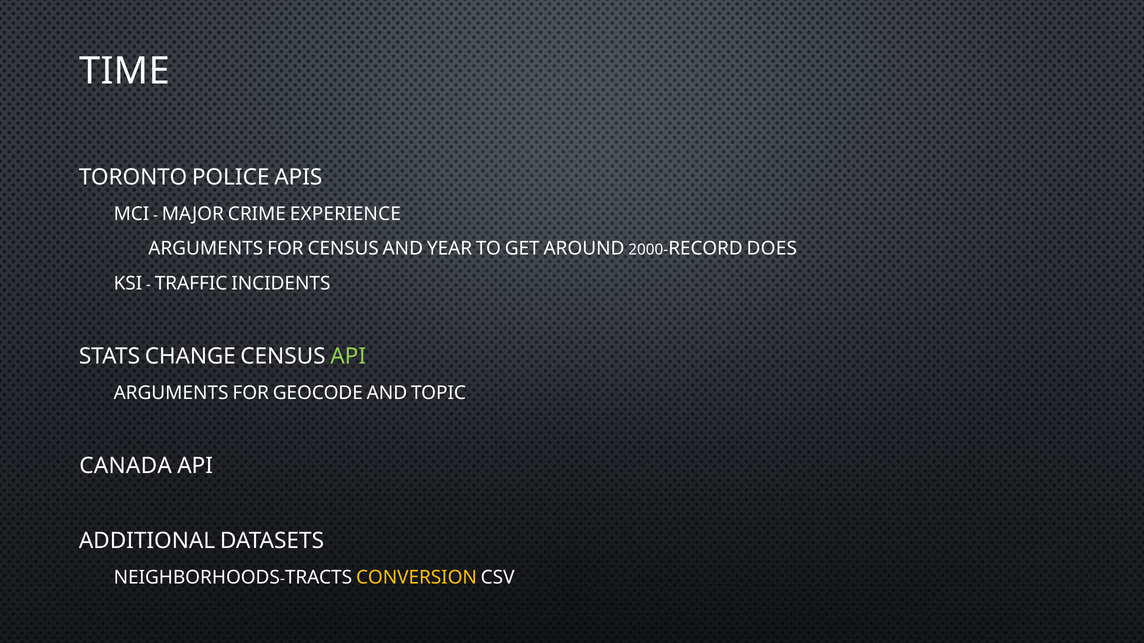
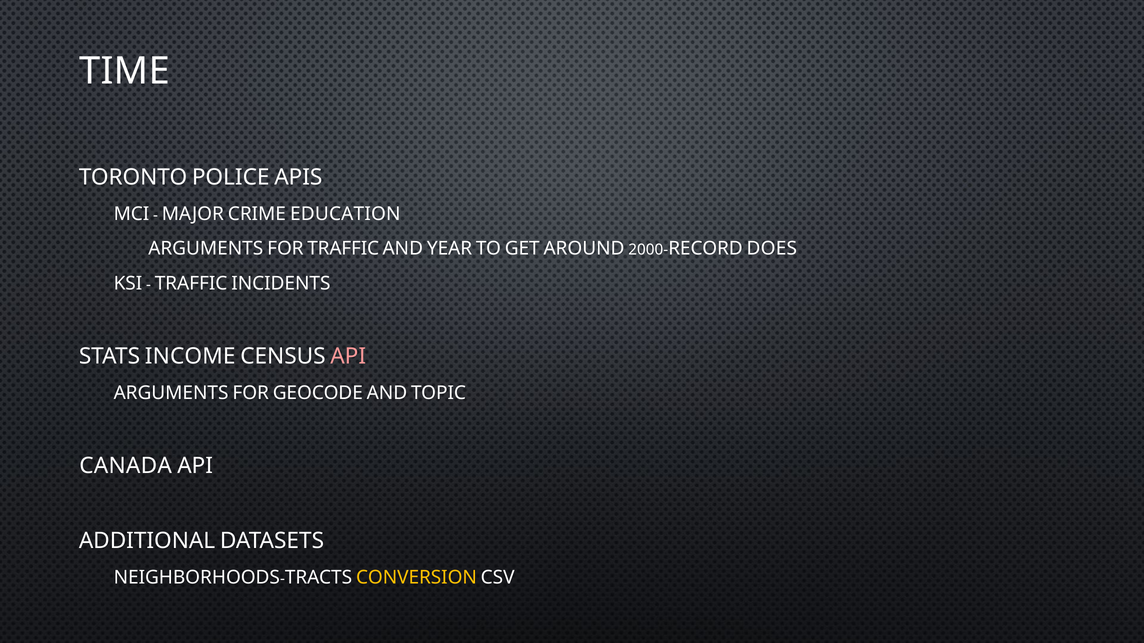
EXPERIENCE: EXPERIENCE -> EDUCATION
FOR CENSUS: CENSUS -> TRAFFIC
CHANGE: CHANGE -> INCOME
API at (348, 357) colour: light green -> pink
